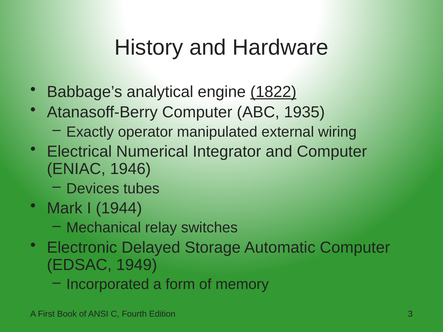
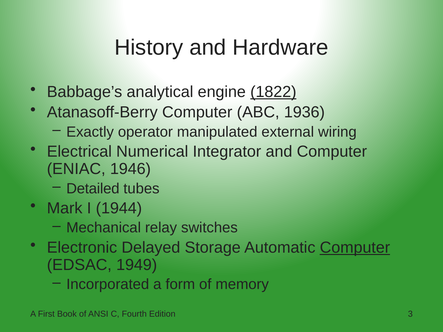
1935: 1935 -> 1936
Devices: Devices -> Detailed
Computer at (355, 248) underline: none -> present
